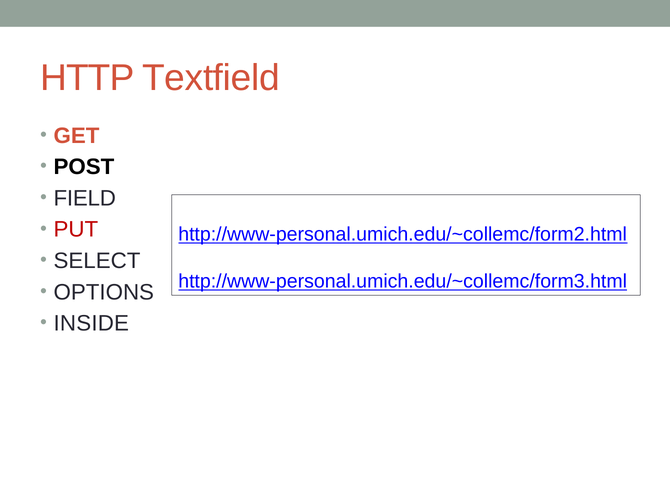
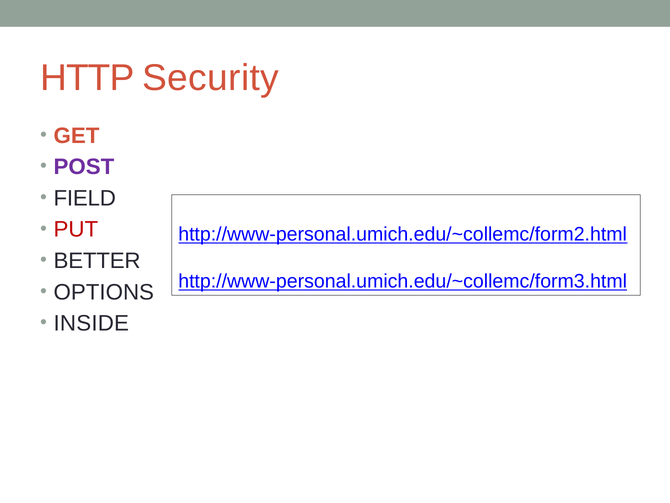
Textfield: Textfield -> Security
POST colour: black -> purple
SELECT: SELECT -> BETTER
